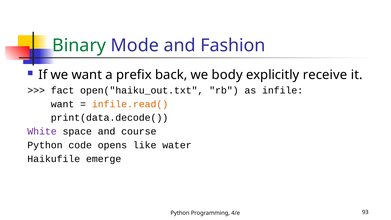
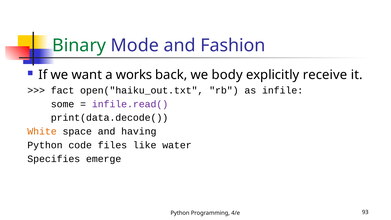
prefix: prefix -> works
want at (63, 104): want -> some
infile.read( colour: orange -> purple
White colour: purple -> orange
course: course -> having
opens: opens -> files
Haikufile: Haikufile -> Specifies
